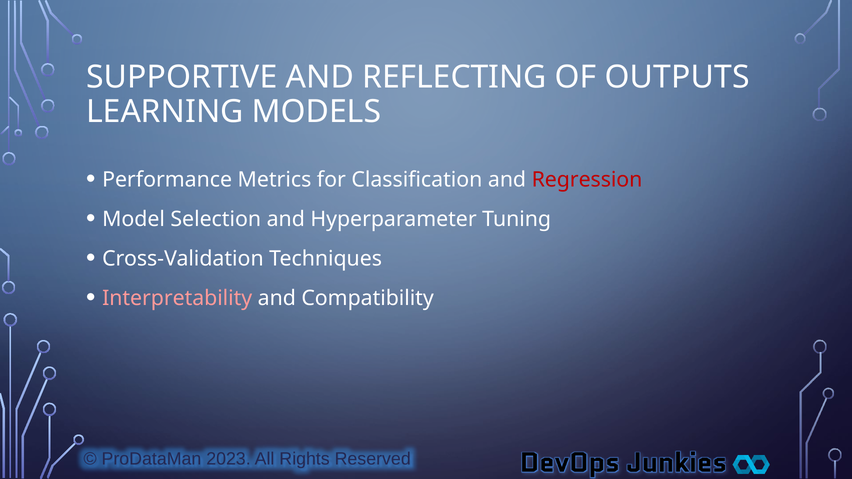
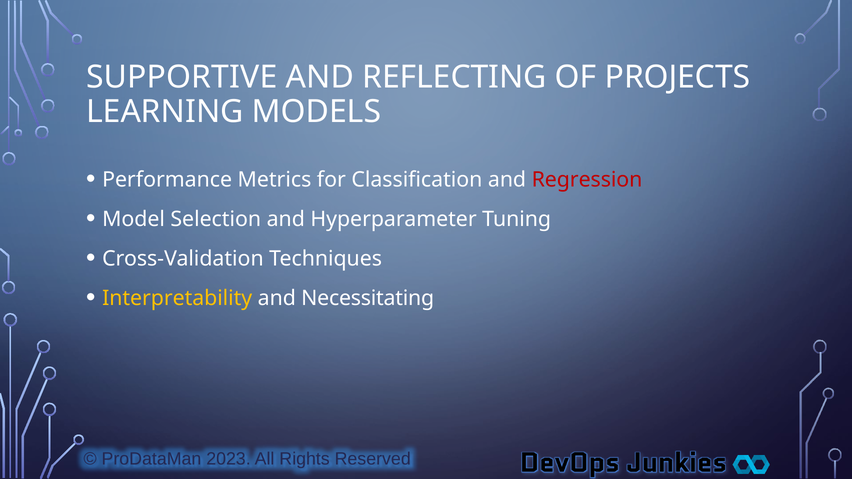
OUTPUTS: OUTPUTS -> PROJECTS
Interpretability colour: pink -> yellow
Compatibility: Compatibility -> Necessitating
